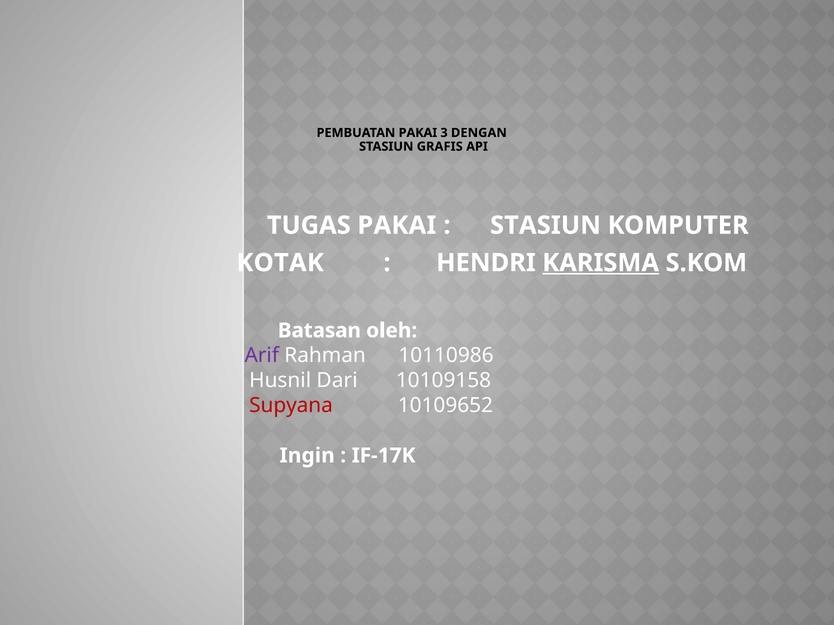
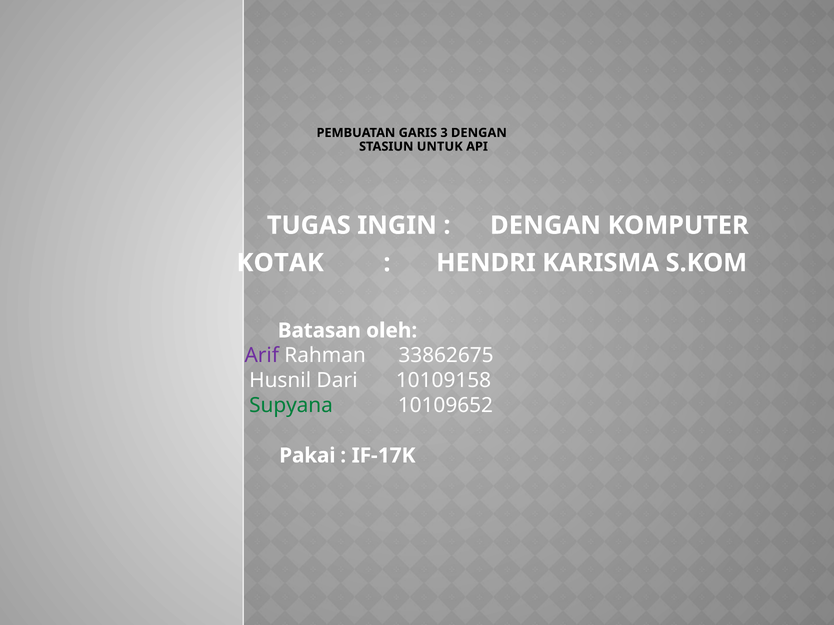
PEMBUATAN PAKAI: PAKAI -> GARIS
GRAFIS: GRAFIS -> UNTUK
TUGAS PAKAI: PAKAI -> INGIN
STASIUN at (545, 226): STASIUN -> DENGAN
KARISMA underline: present -> none
10110986: 10110986 -> 33862675
Supyana colour: red -> green
Ingin: Ingin -> Pakai
